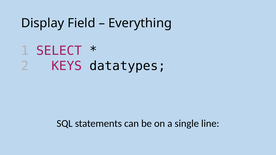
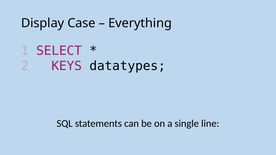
Field: Field -> Case
